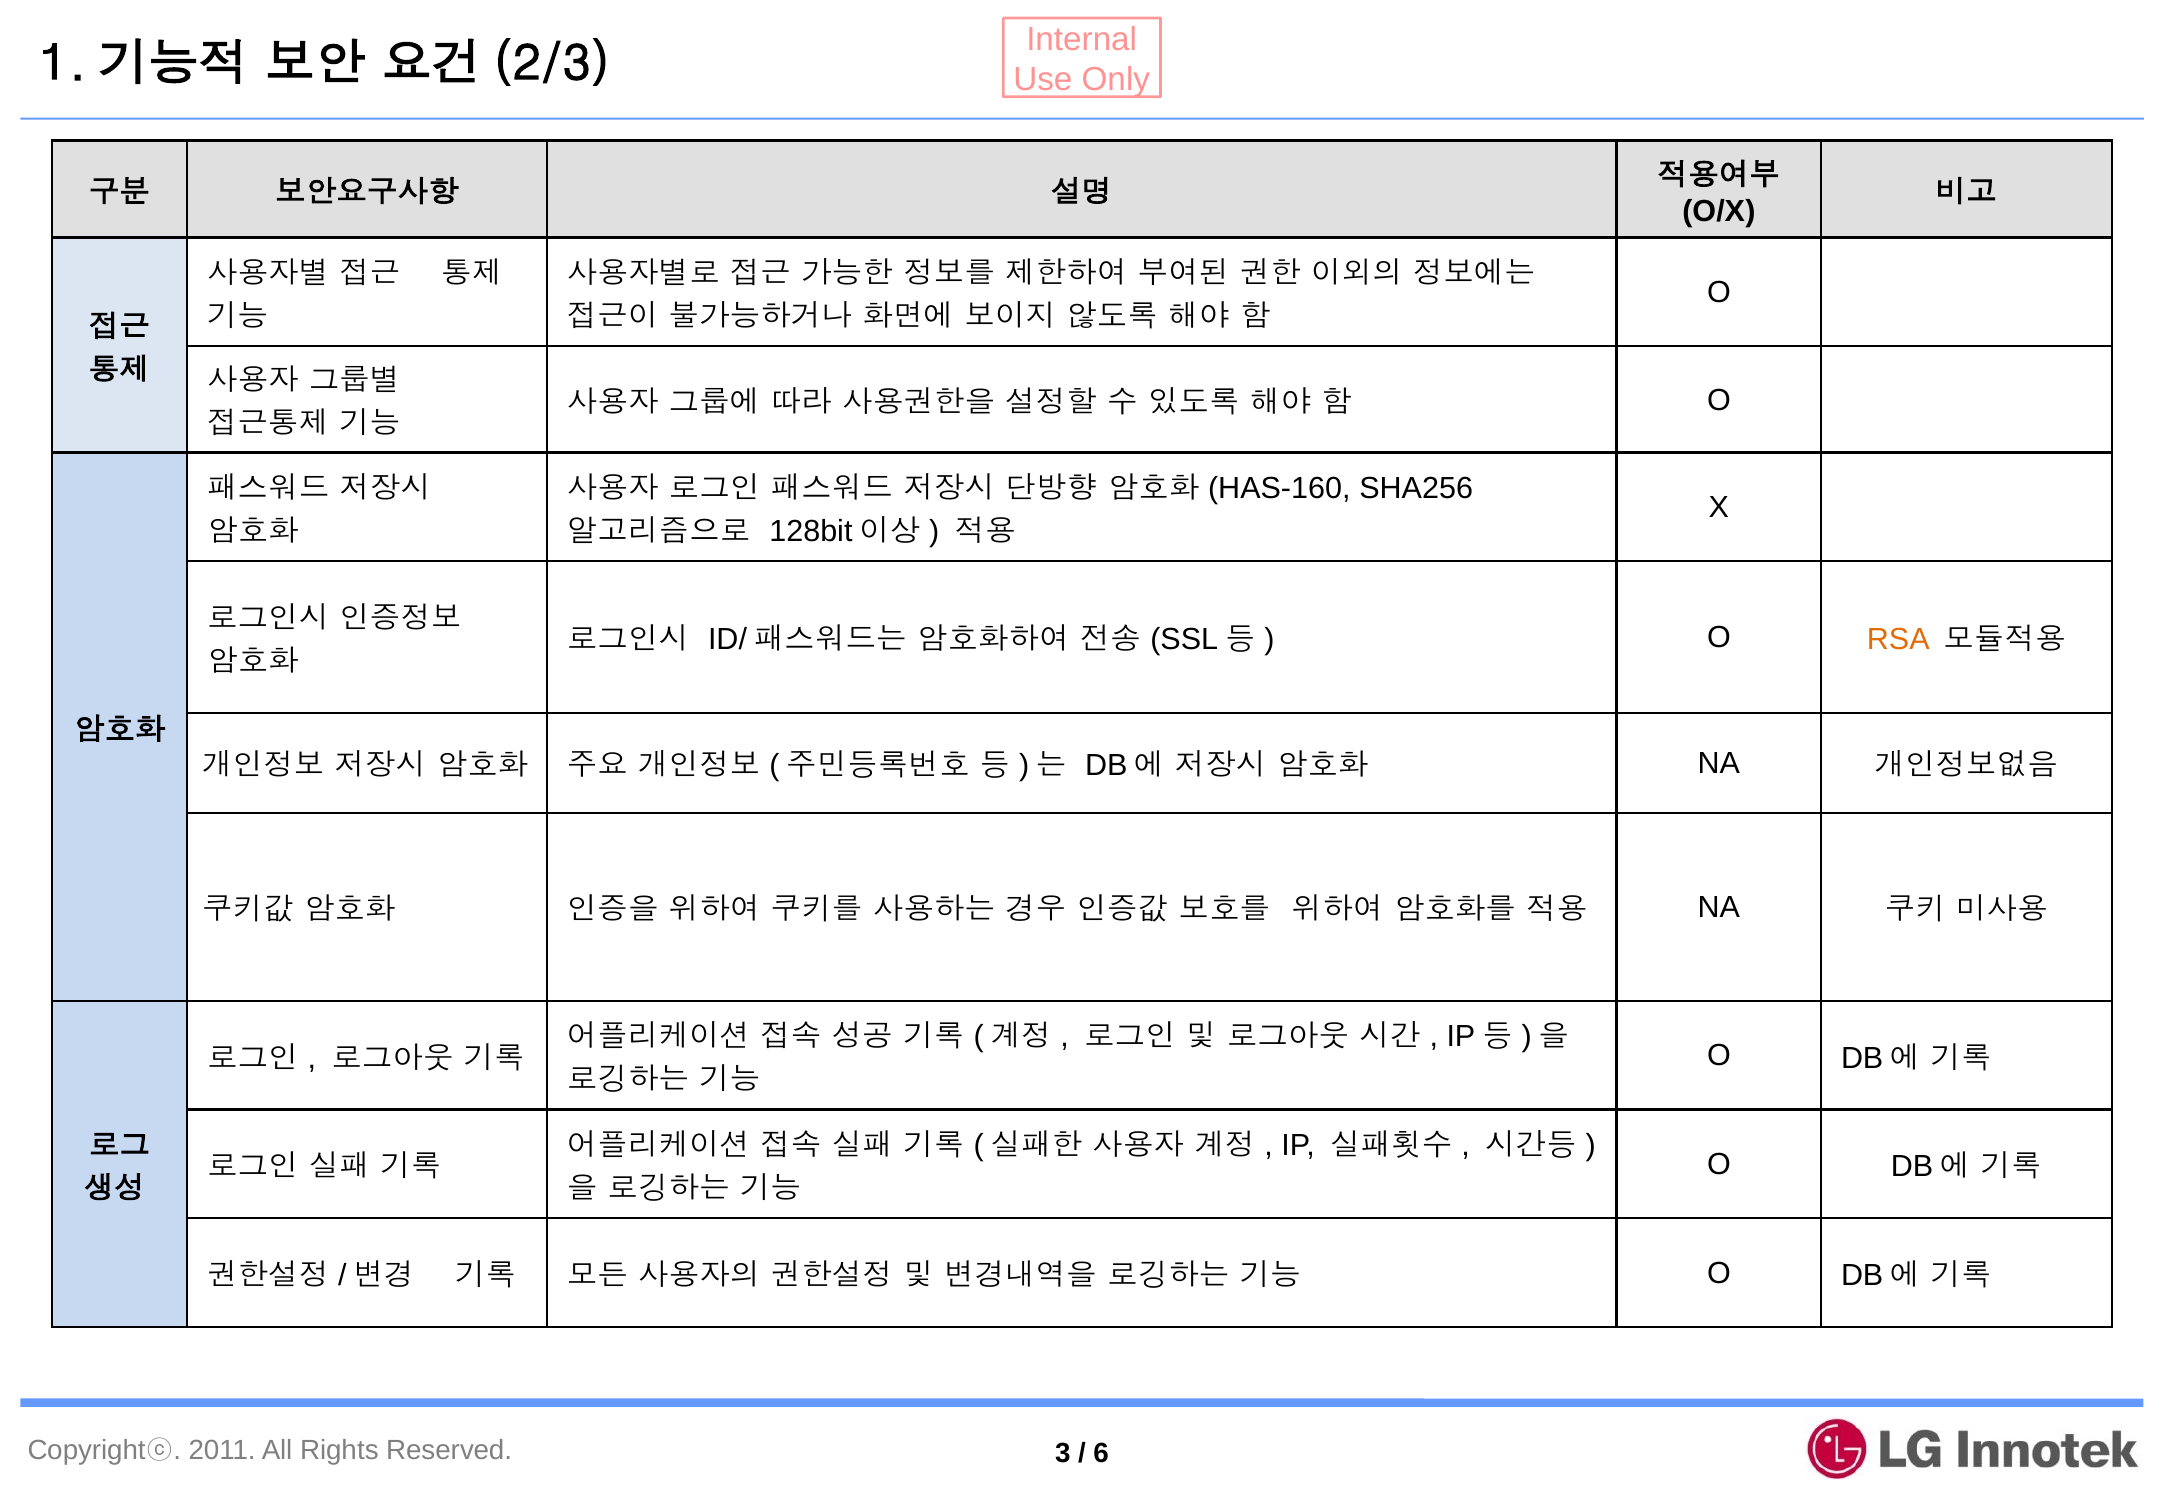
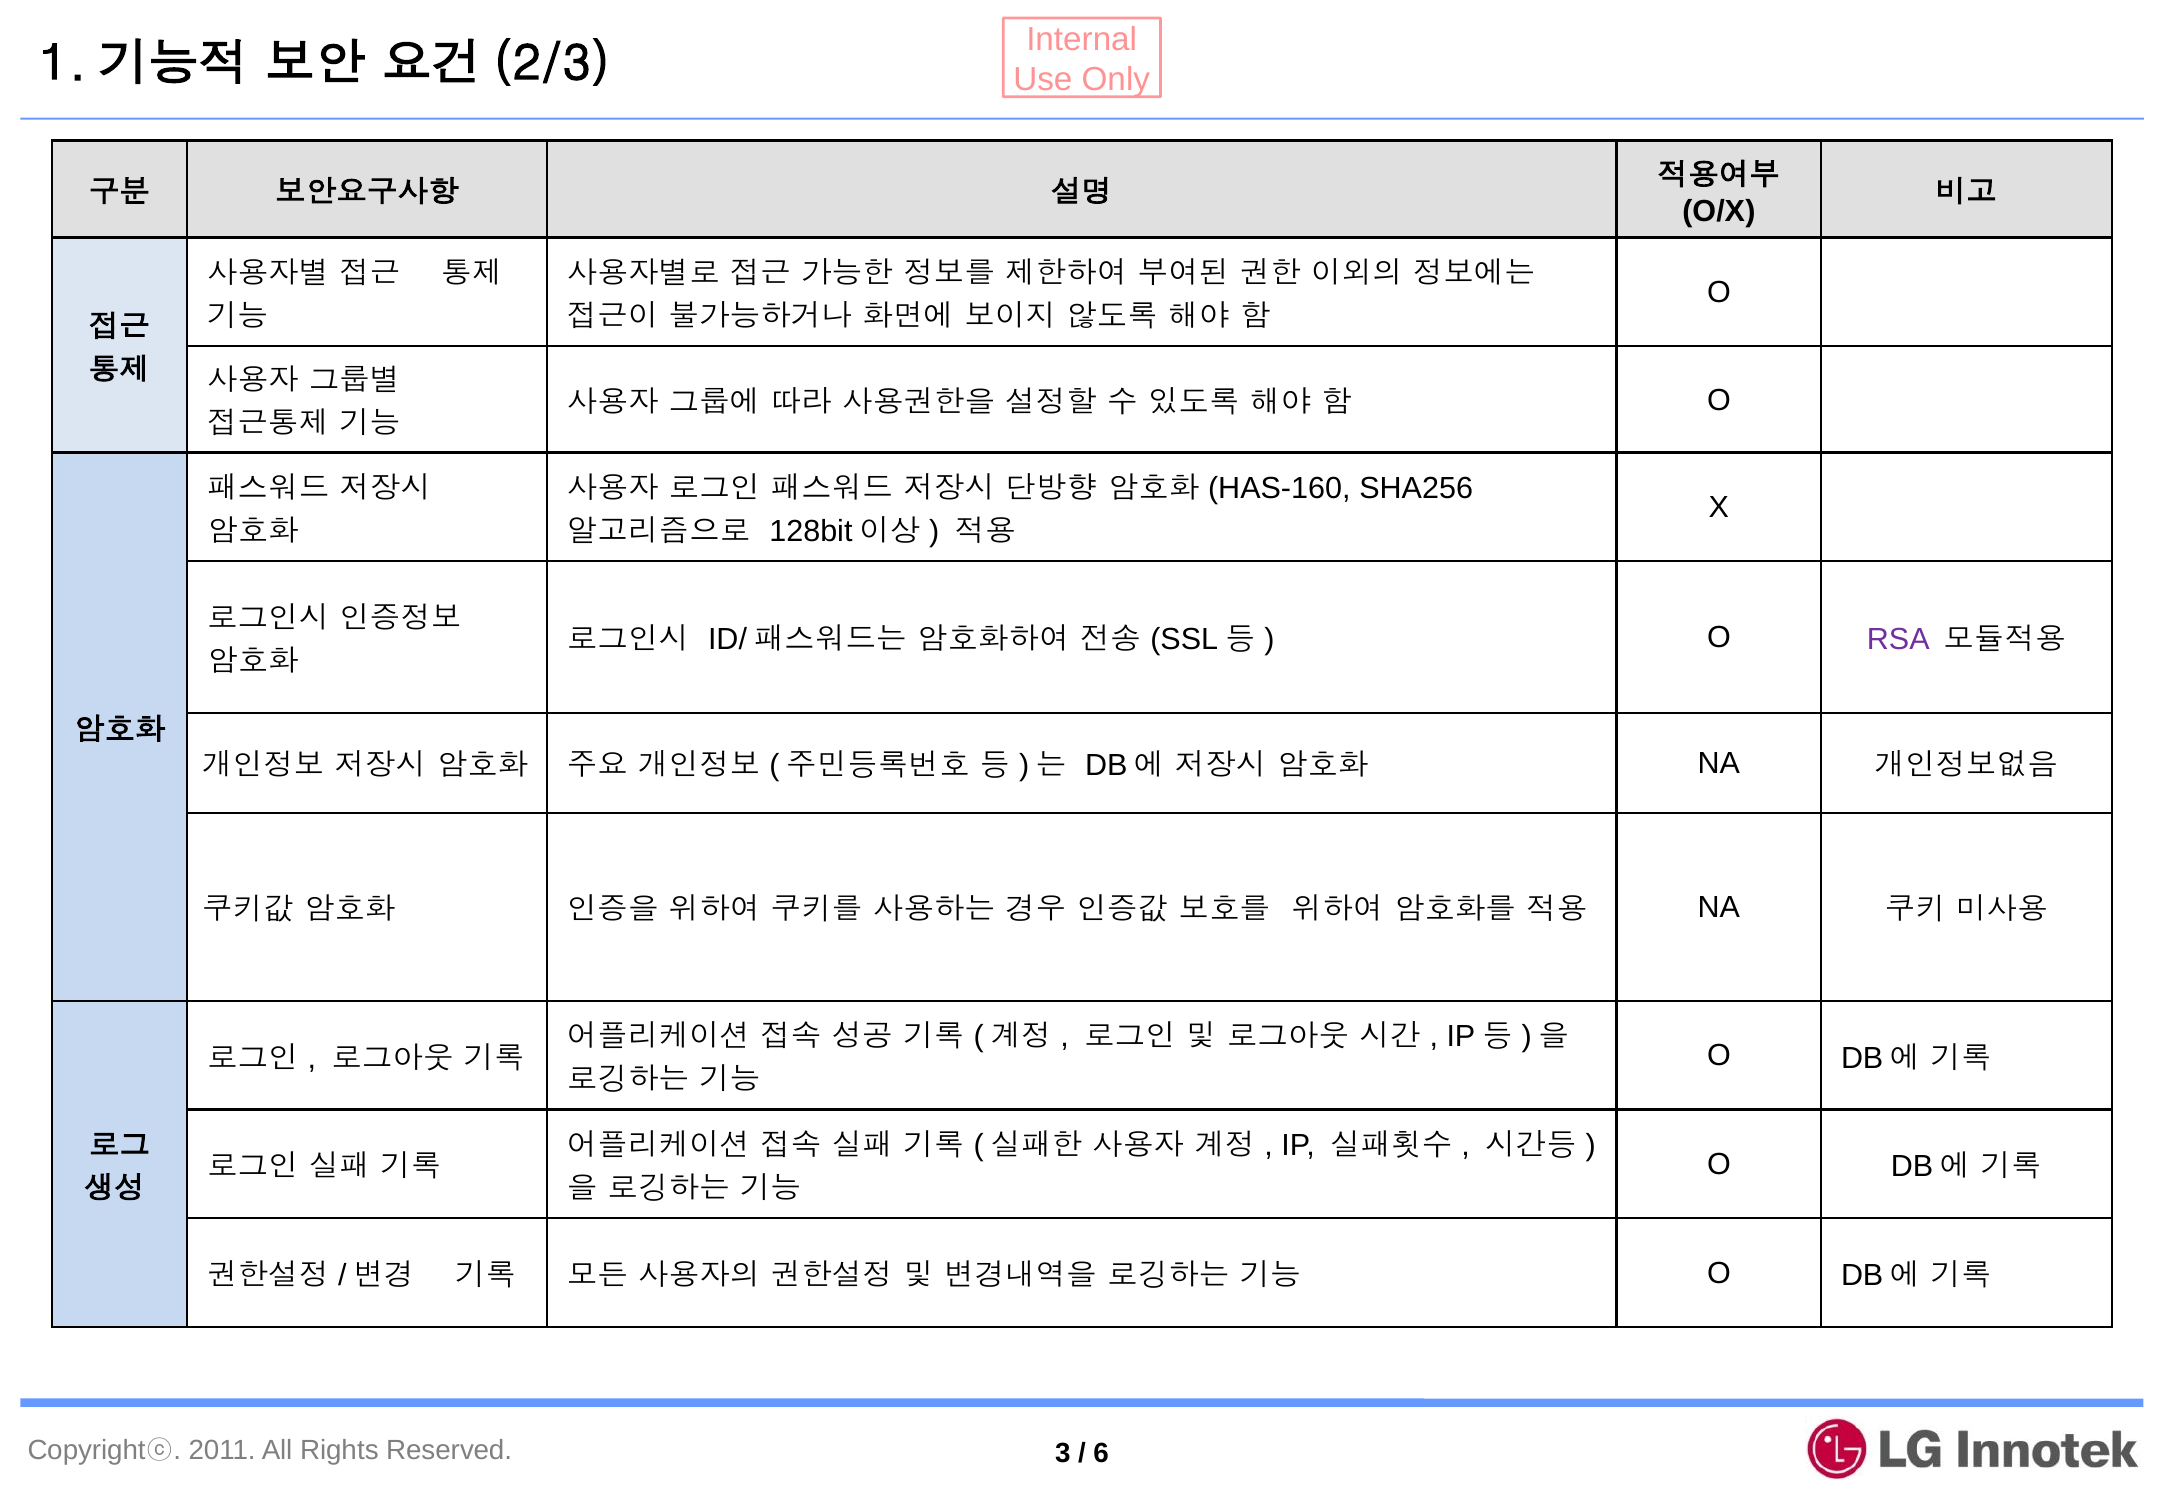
RSA colour: orange -> purple
